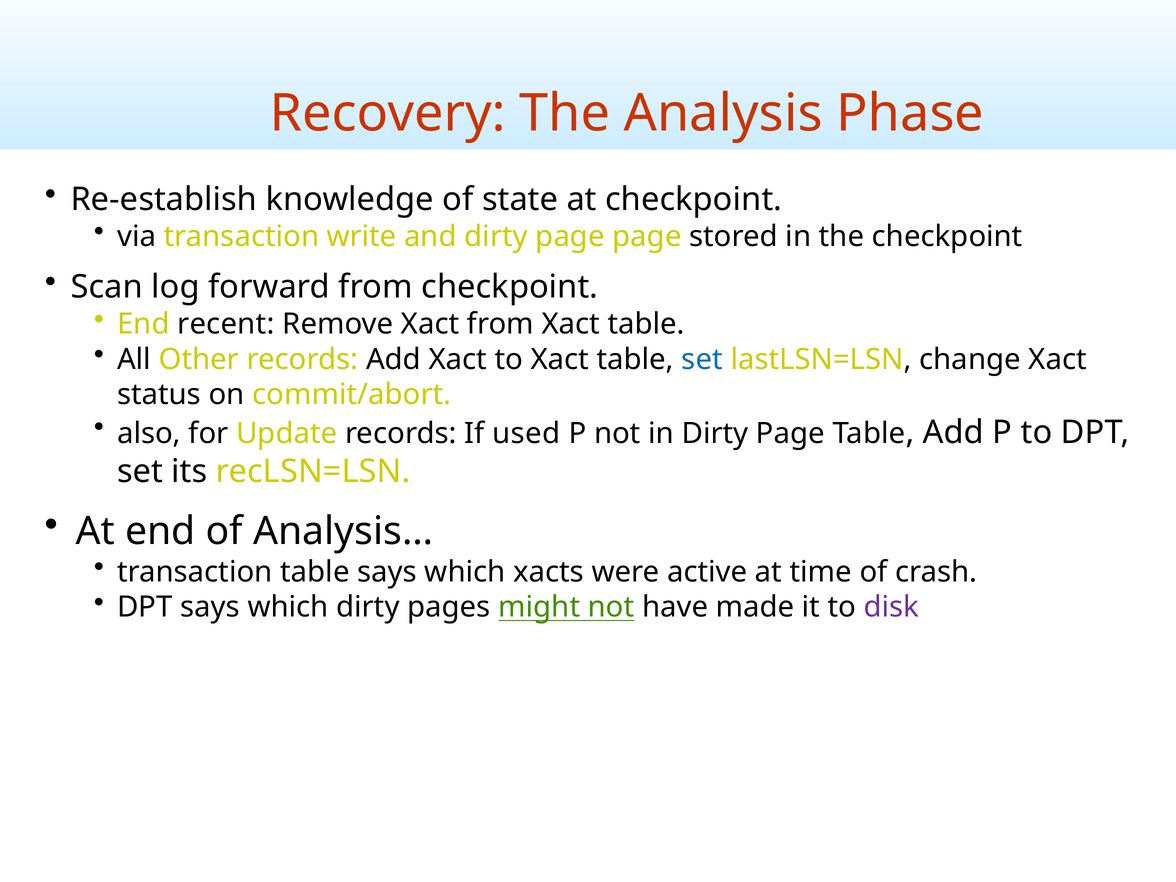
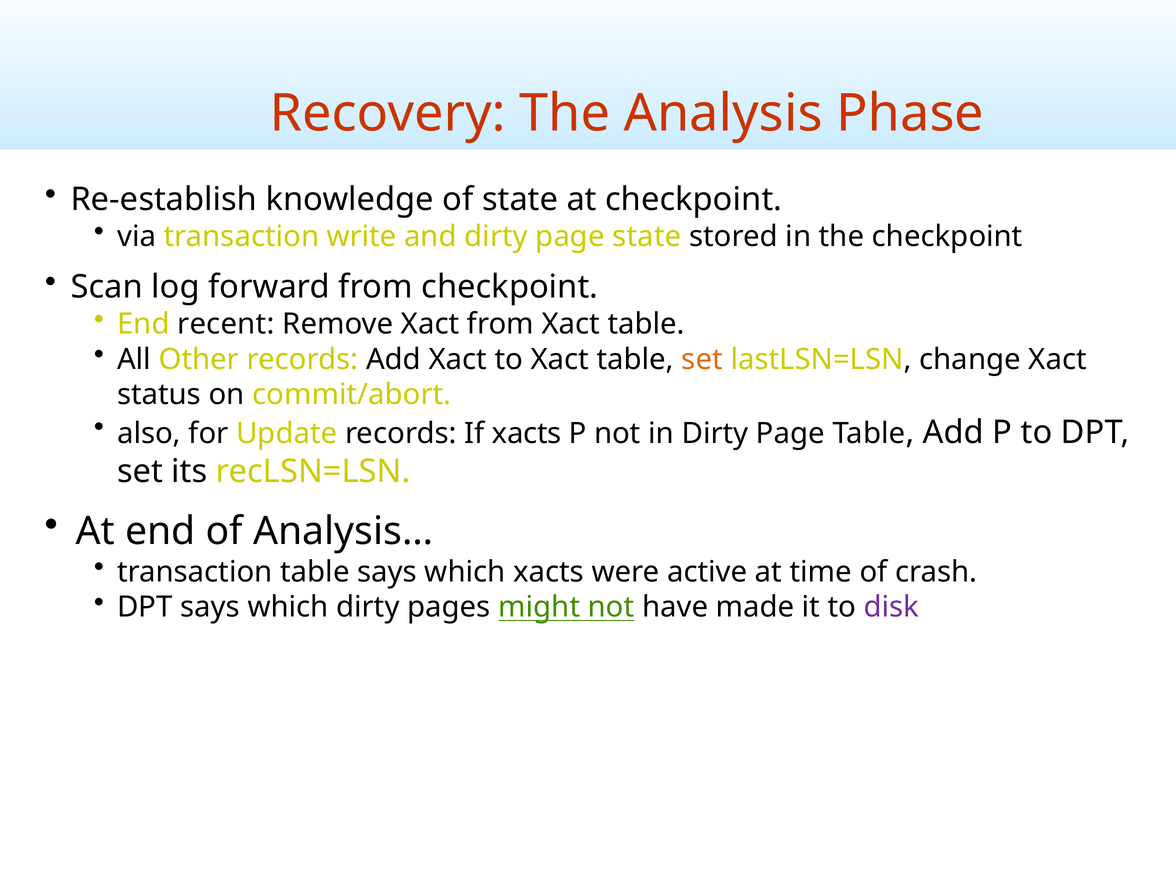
page page: page -> state
set at (702, 359) colour: blue -> orange
If used: used -> xacts
